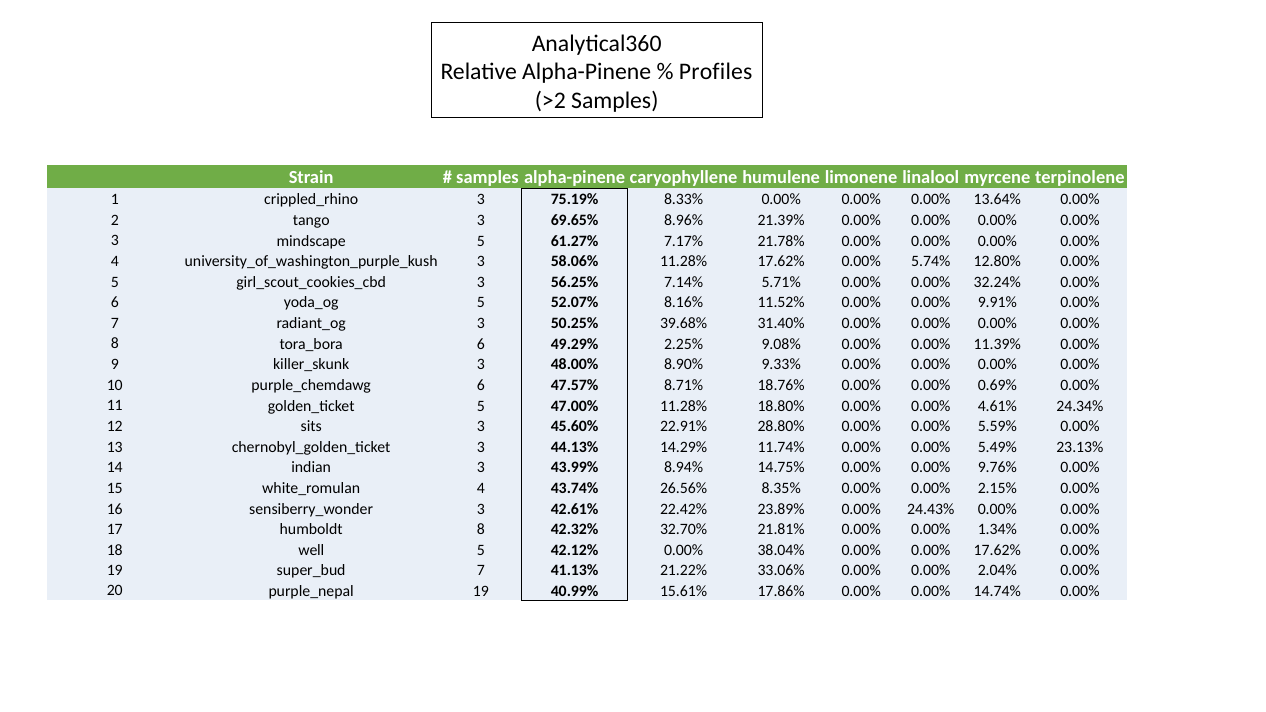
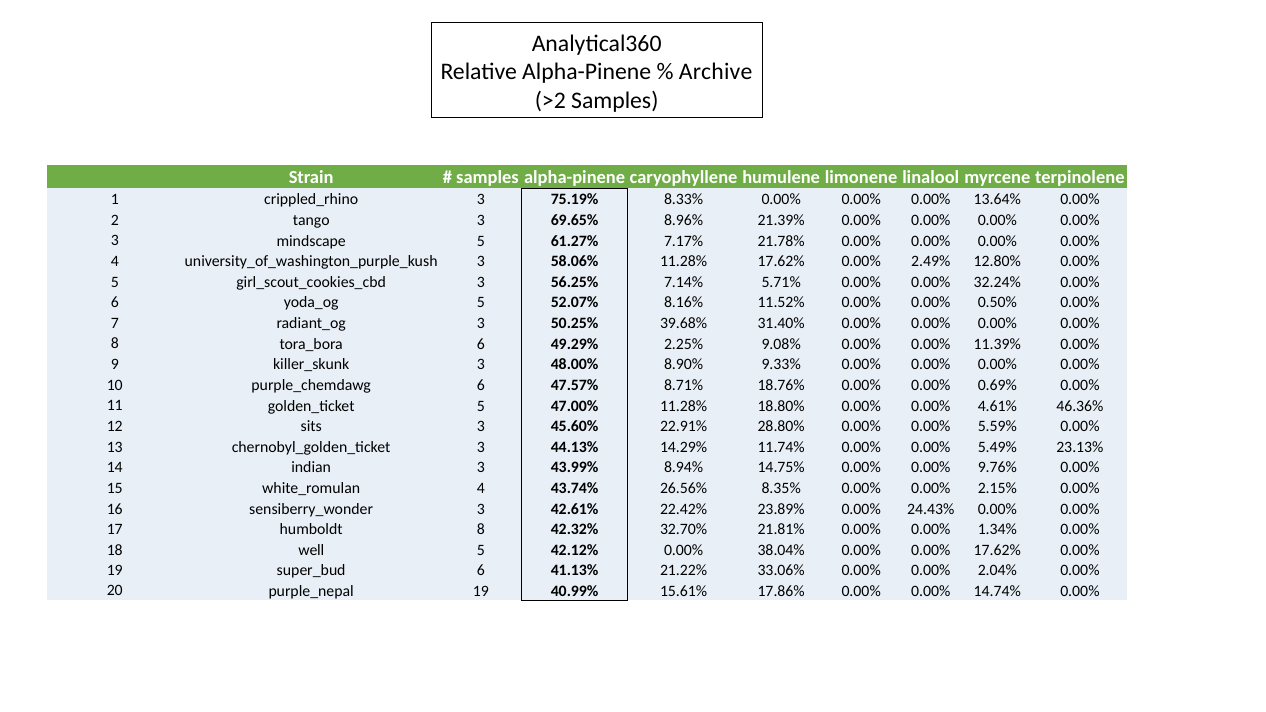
Profiles: Profiles -> Archive
5.74%: 5.74% -> 2.49%
9.91%: 9.91% -> 0.50%
24.34%: 24.34% -> 46.36%
7 at (481, 571): 7 -> 6
